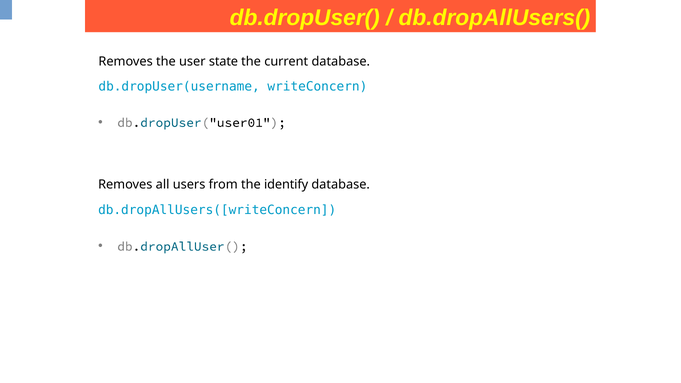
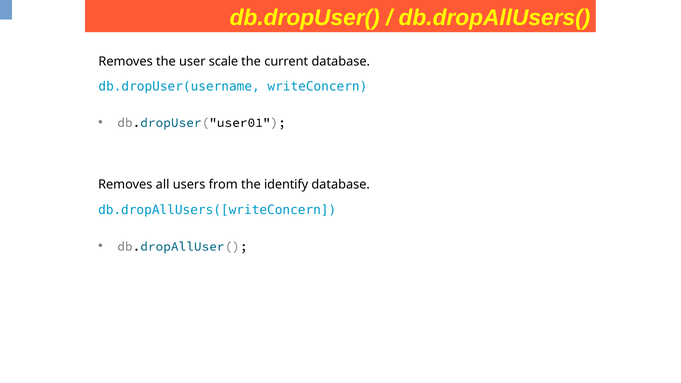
state: state -> scale
